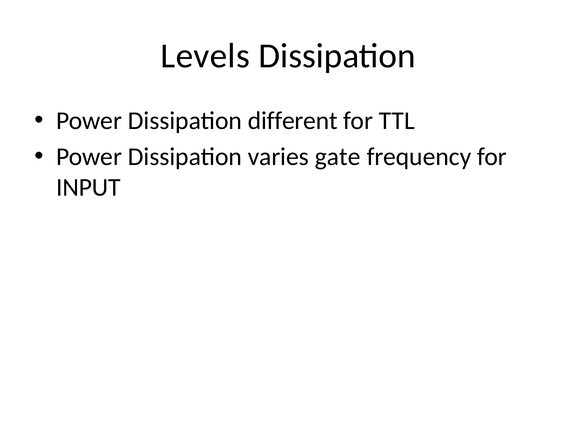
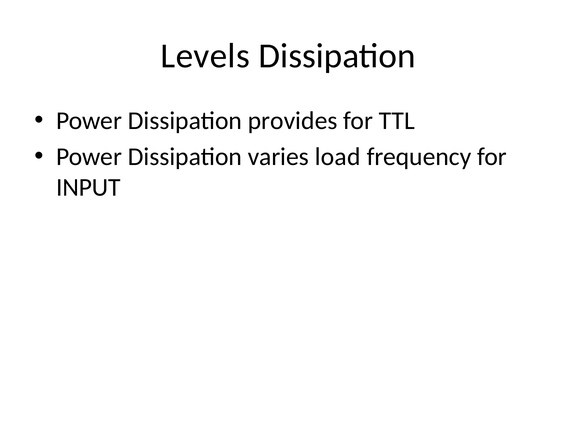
different: different -> provides
gate: gate -> load
